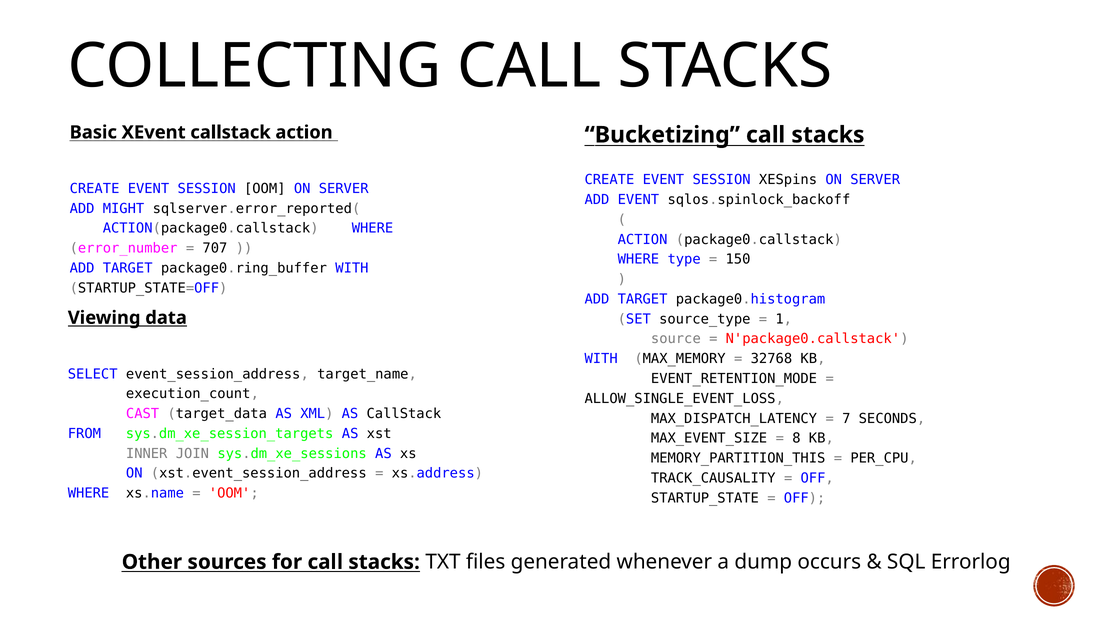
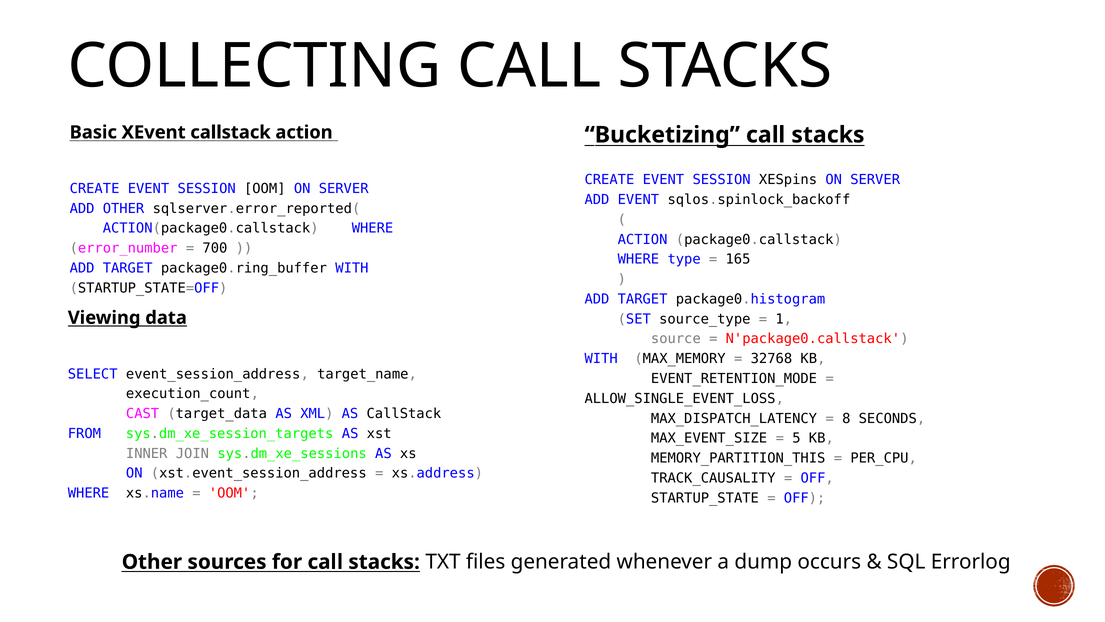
ADD MIGHT: MIGHT -> OTHER
707: 707 -> 700
150: 150 -> 165
7: 7 -> 8
8: 8 -> 5
